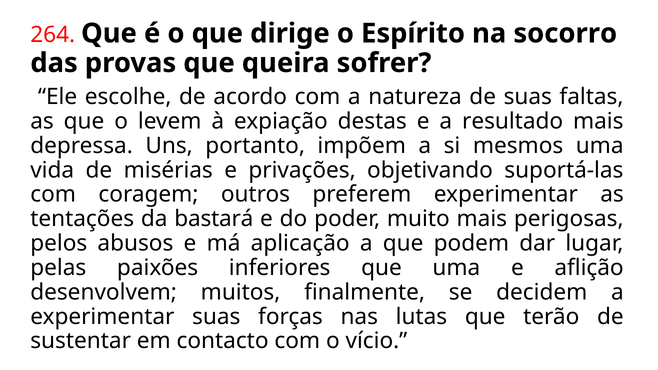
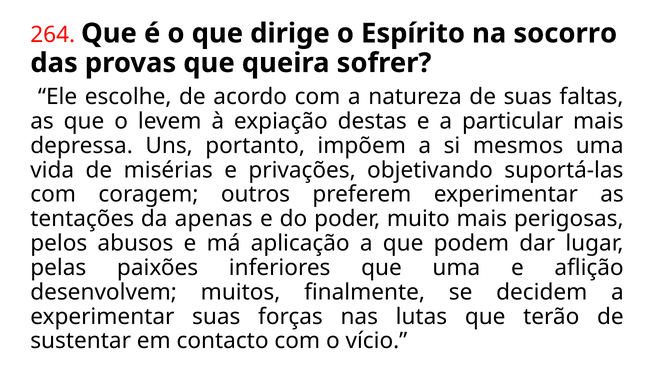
resultado: resultado -> particular
bastará: bastará -> apenas
